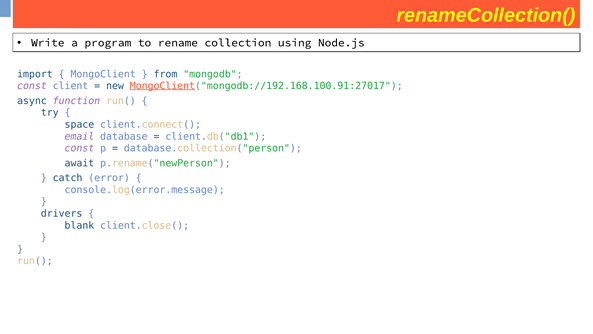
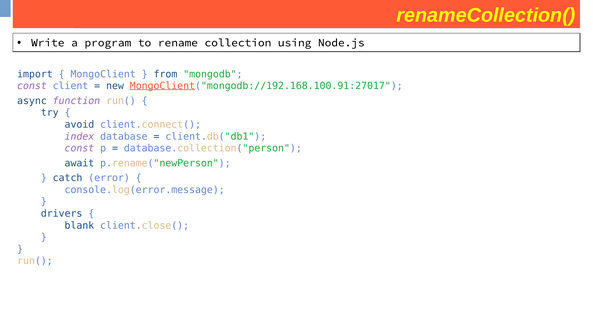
space: space -> avoid
email: email -> index
